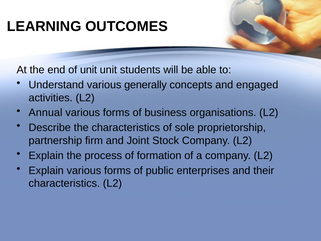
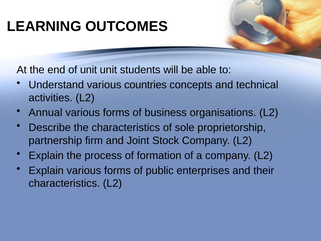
generally: generally -> countries
engaged: engaged -> technical
